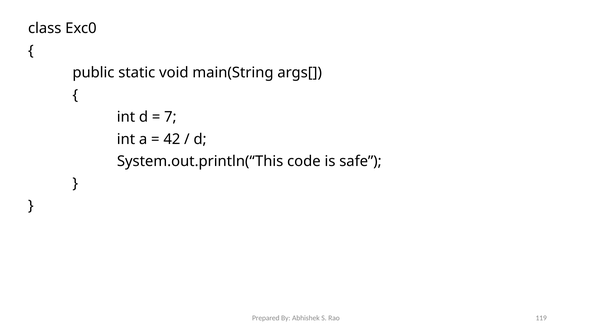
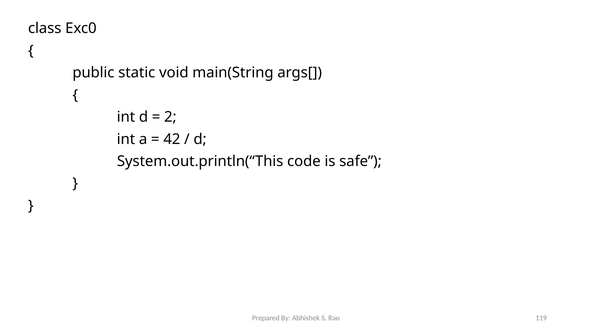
7: 7 -> 2
